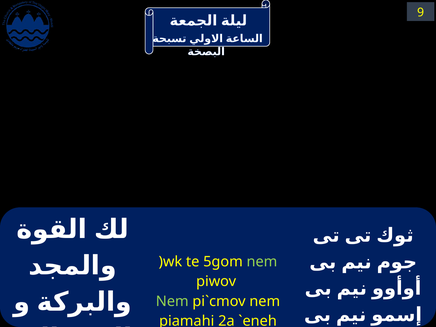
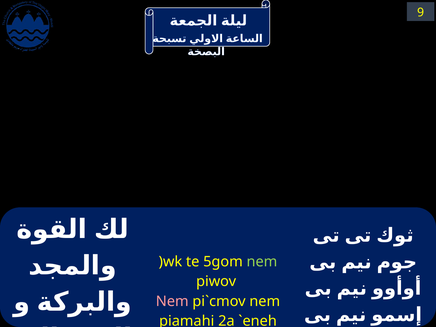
Nem at (172, 301) colour: light green -> pink
